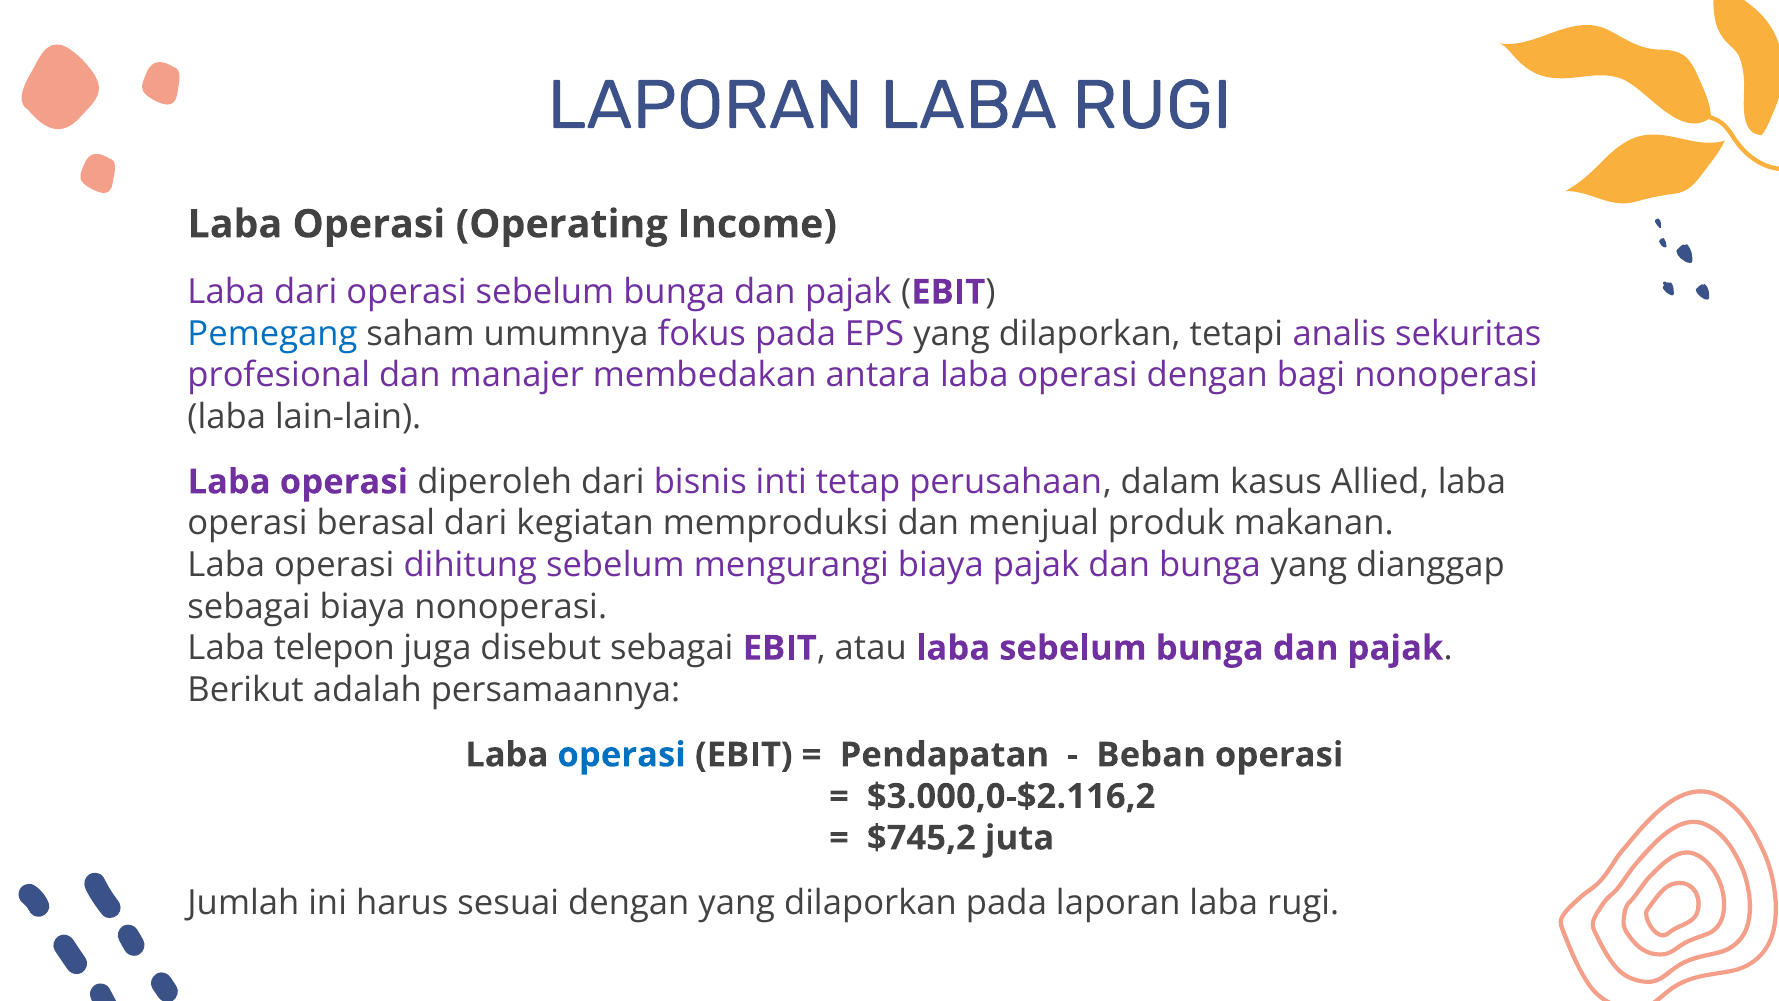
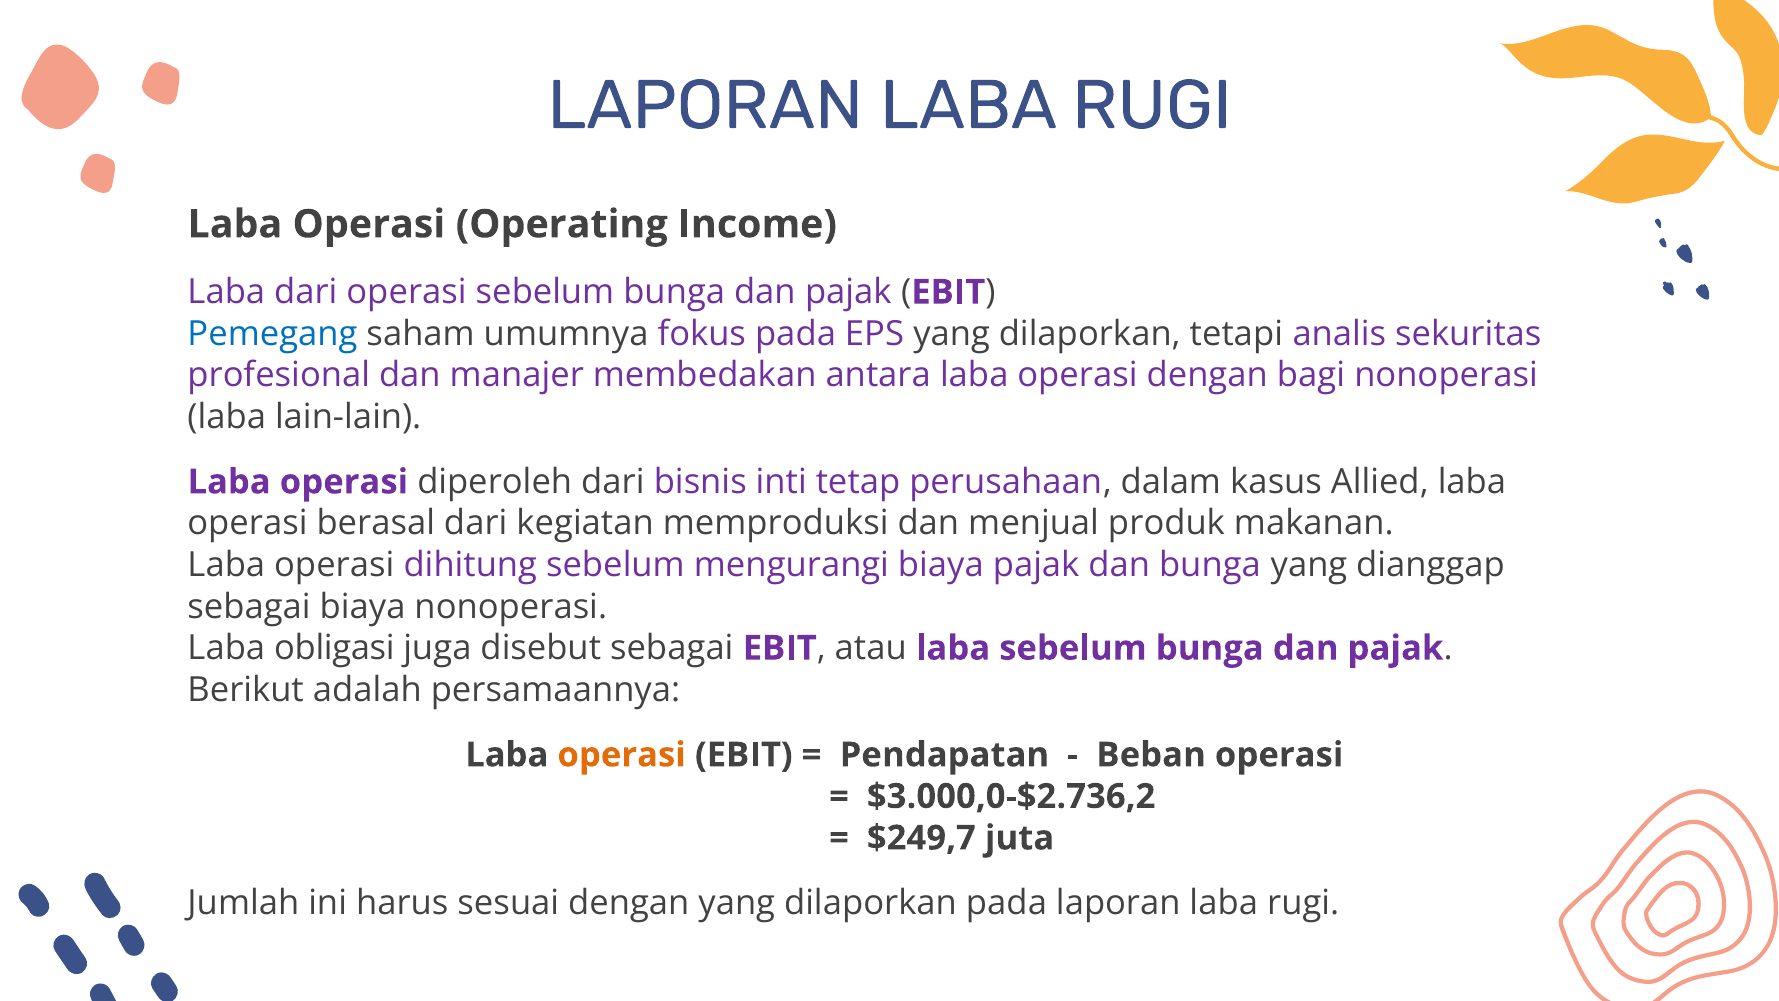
telepon: telepon -> obligasi
operasi at (622, 755) colour: blue -> orange
$3.000,0-$2.116,2: $3.000,0-$2.116,2 -> $3.000,0-$2.736,2
$745,2: $745,2 -> $249,7
